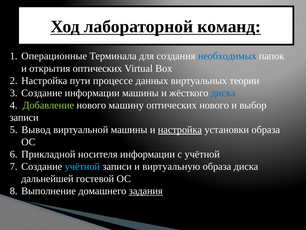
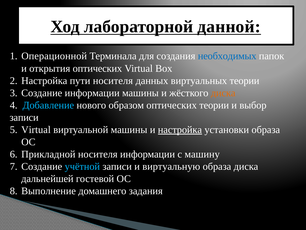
команд: команд -> данной
Операционные: Операционные -> Операционной
пути процессе: процессе -> носителя
диска at (223, 93) colour: blue -> orange
Добавление colour: light green -> light blue
машину: машину -> образом
оптических нового: нового -> теории
Вывод at (36, 129): Вывод -> Virtual
с учётной: учётной -> машину
задания underline: present -> none
